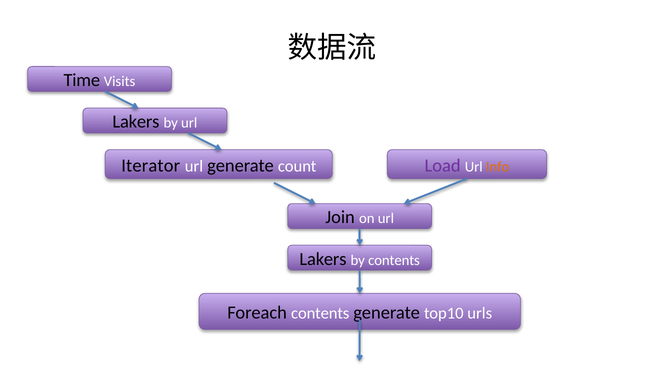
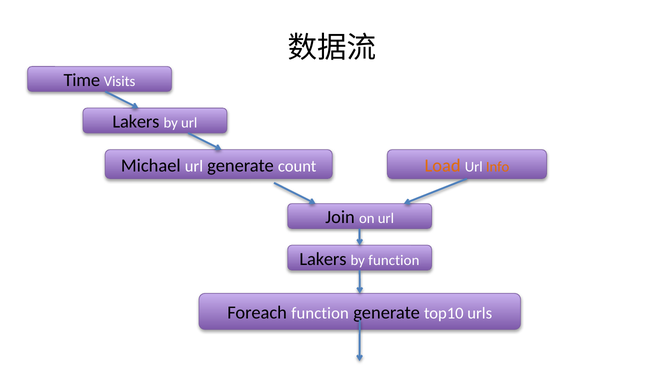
Iterator: Iterator -> Michael
Load colour: purple -> orange
by contents: contents -> function
Foreach contents: contents -> function
